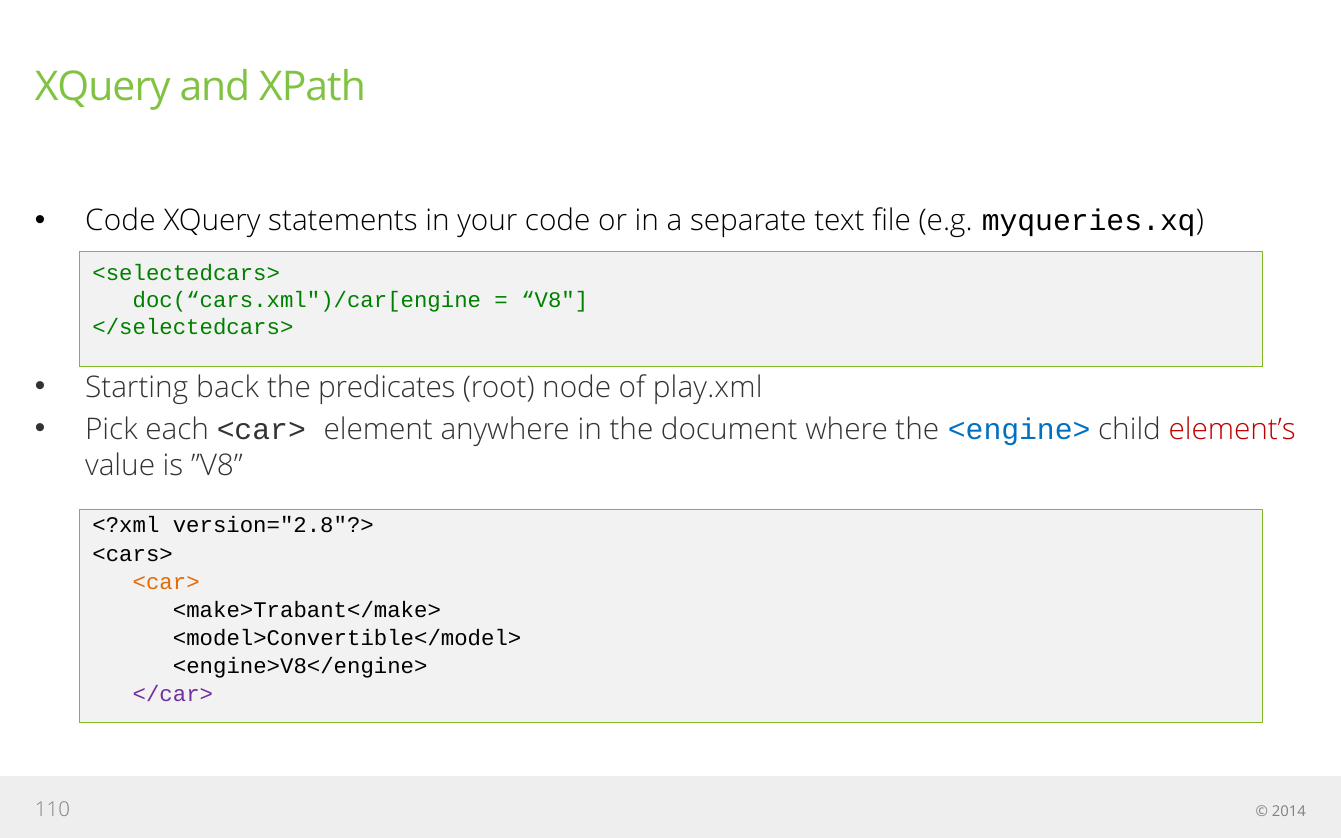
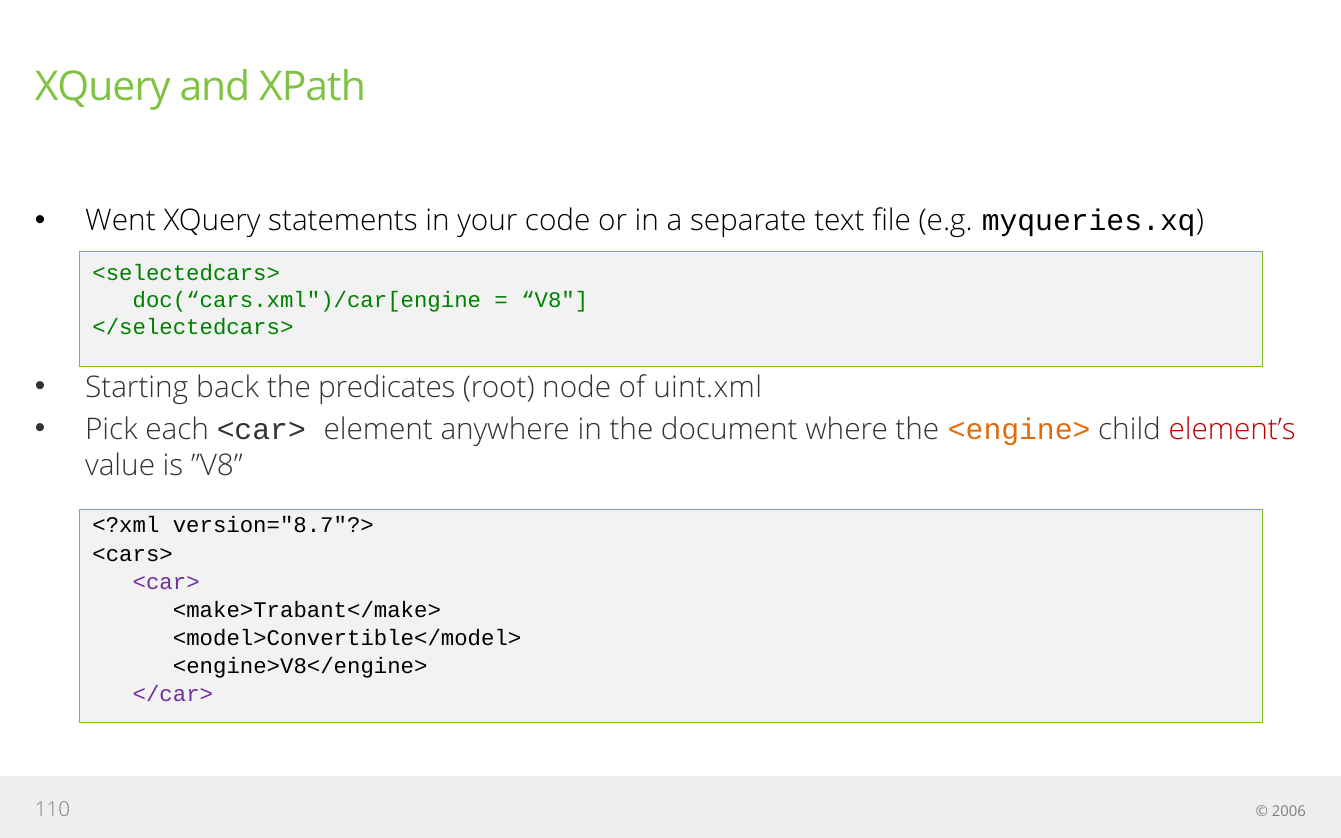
Code at (120, 221): Code -> Went
play.xml: play.xml -> uint.xml
<engine> colour: blue -> orange
version="2.8"?>: version="2.8"?> -> version="8.7"?>
<car> at (166, 582) colour: orange -> purple
2014: 2014 -> 2006
